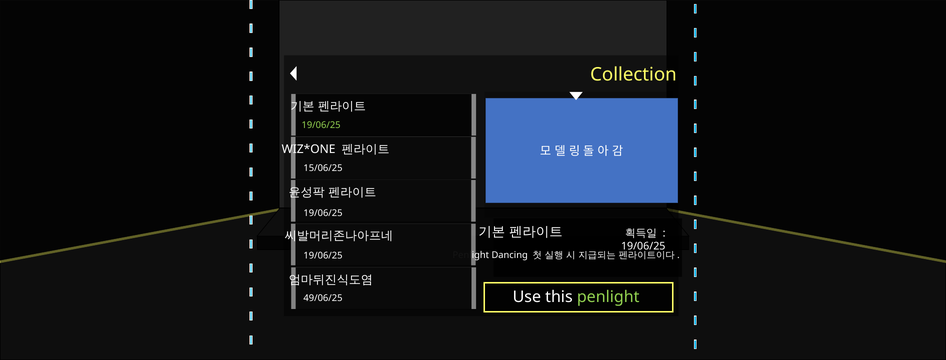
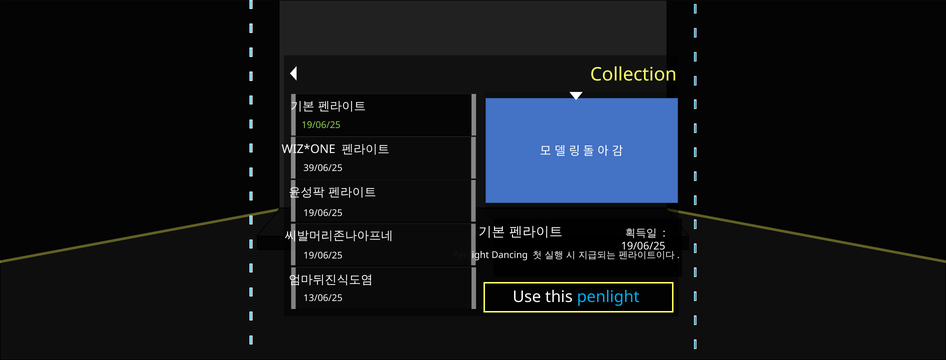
15/06/25: 15/06/25 -> 39/06/25
penlight at (608, 297) colour: light green -> light blue
49/06/25: 49/06/25 -> 13/06/25
